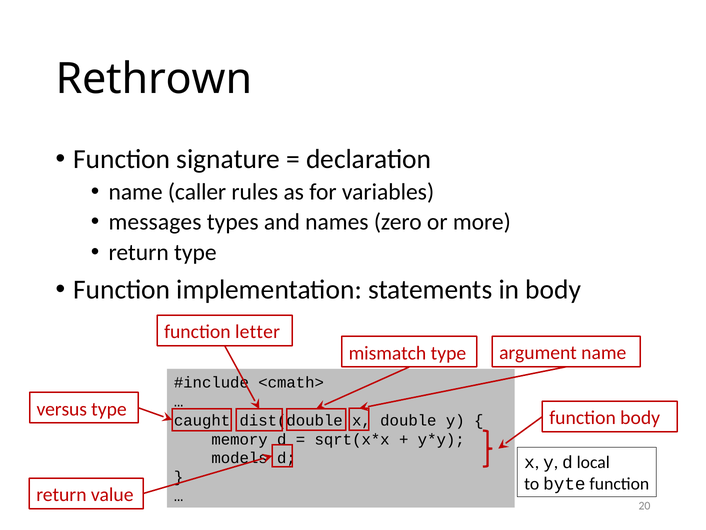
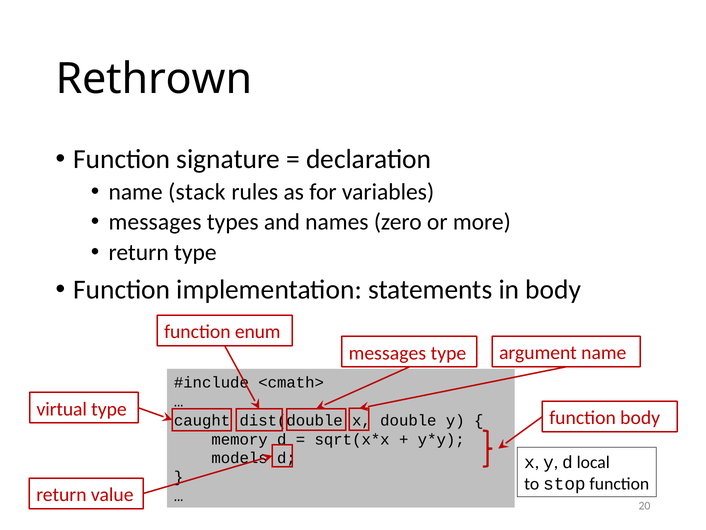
caller: caller -> stack
letter: letter -> enum
mismatch at (387, 353): mismatch -> messages
versus: versus -> virtual
byte: byte -> stop
